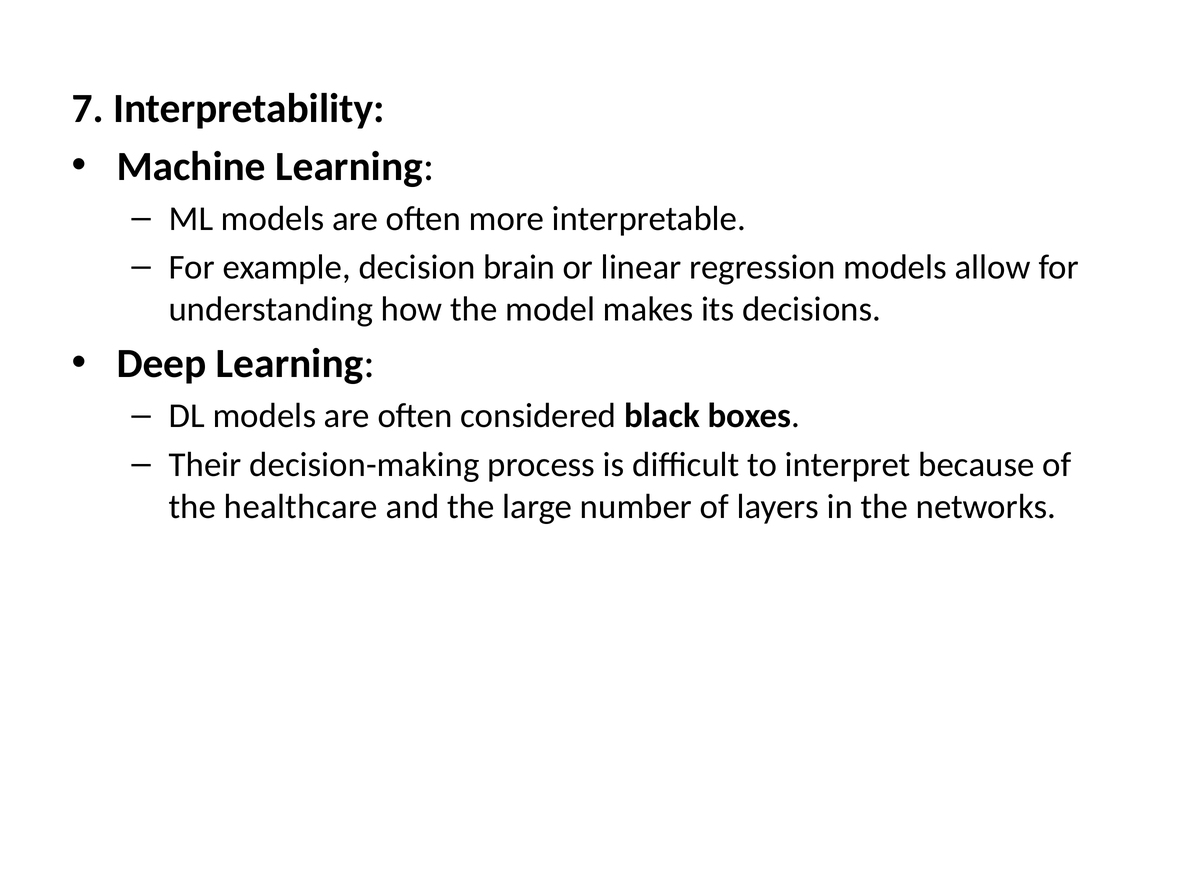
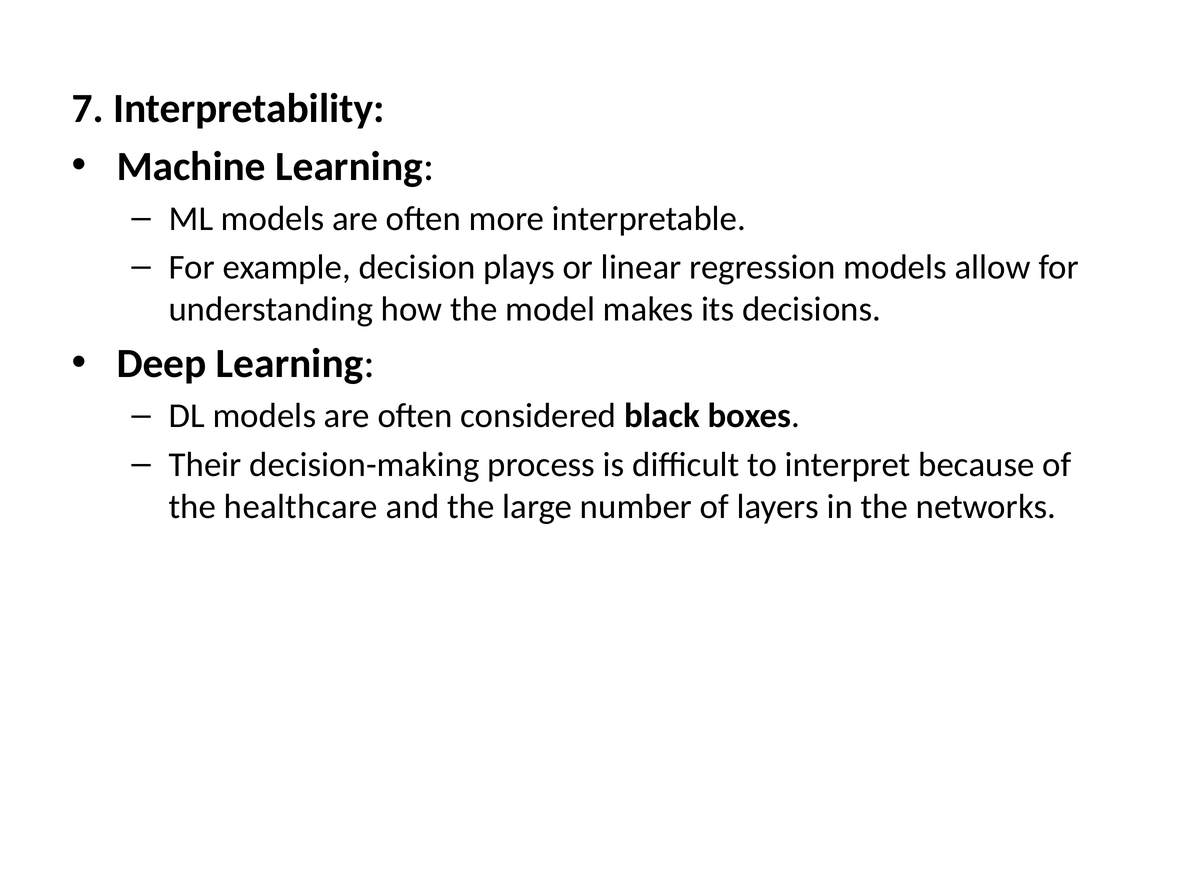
brain: brain -> plays
